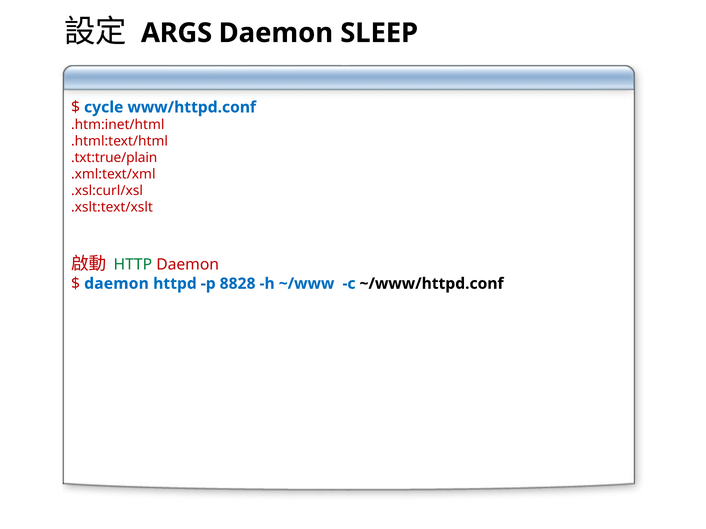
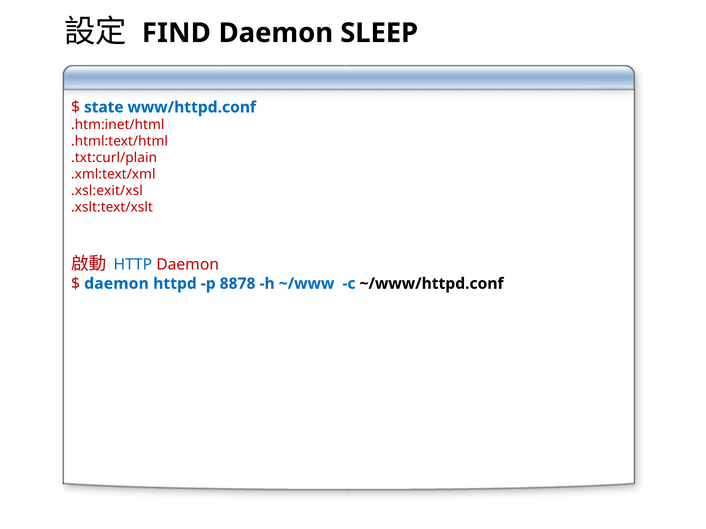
ARGS: ARGS -> FIND
cycle: cycle -> state
.txt:true/plain: .txt:true/plain -> .txt:curl/plain
.xsl:curl/xsl: .xsl:curl/xsl -> .xsl:exit/xsl
HTTP colour: green -> blue
8828: 8828 -> 8878
